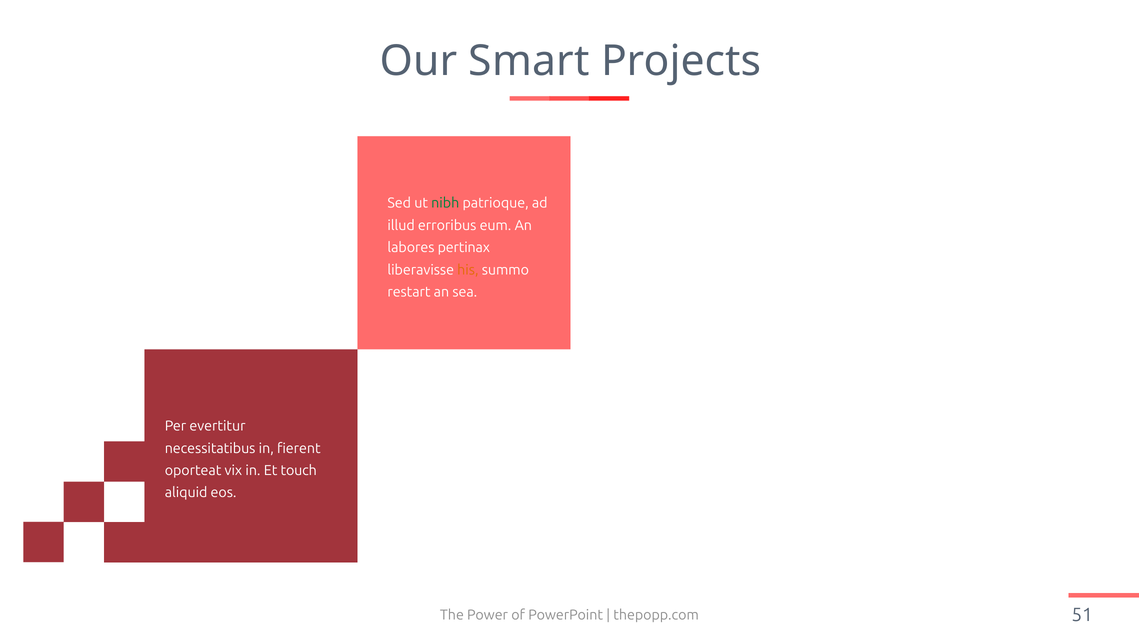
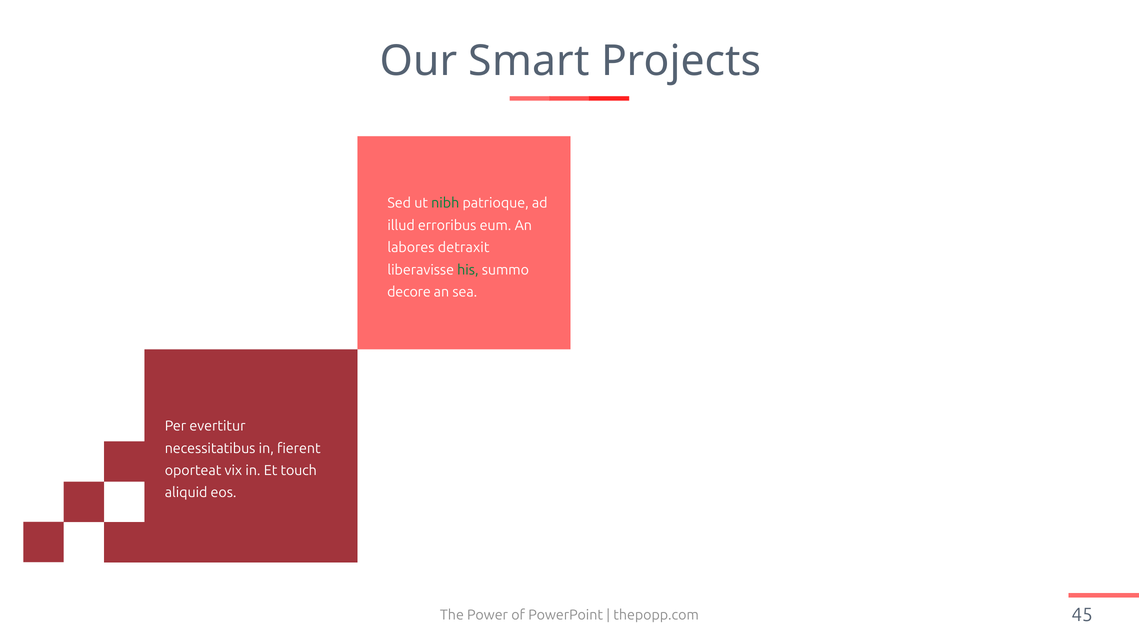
pertinax: pertinax -> detraxit
his colour: orange -> green
restart: restart -> decore
51: 51 -> 45
